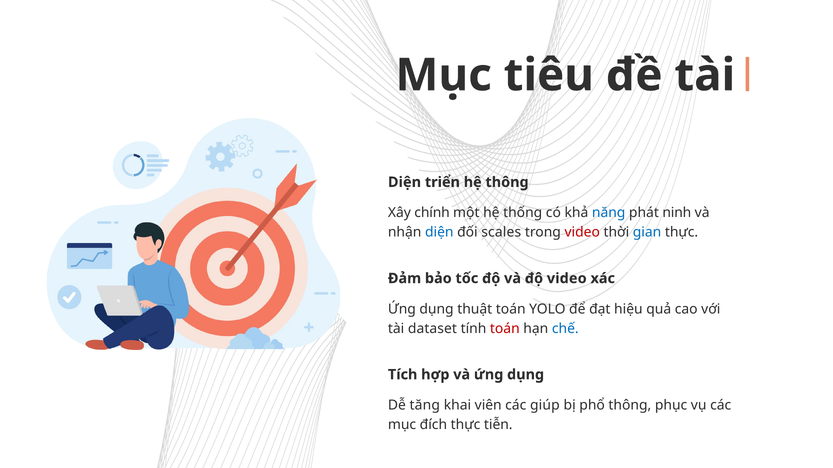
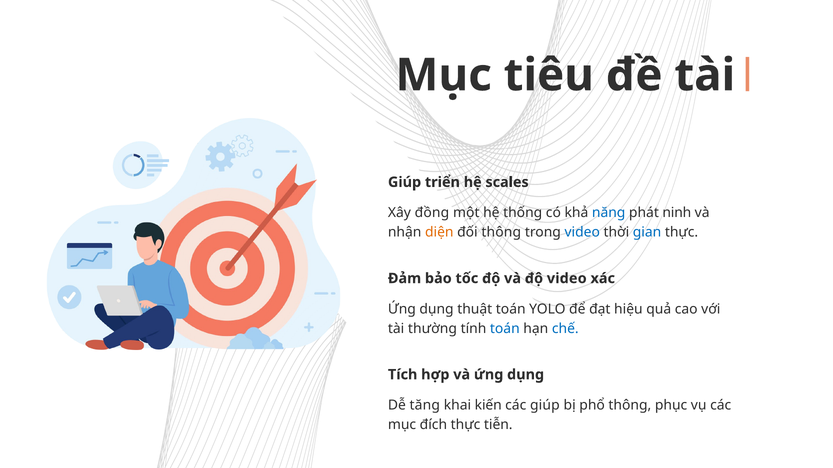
Diện at (404, 182): Diện -> Giúp
hệ thông: thông -> scales
chính: chính -> đồng
diện at (439, 233) colour: blue -> orange
đối scales: scales -> thông
video at (582, 233) colour: red -> blue
dataset: dataset -> thường
toán at (505, 329) colour: red -> blue
viên: viên -> kiến
